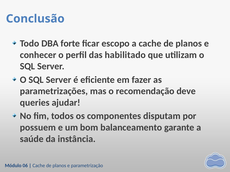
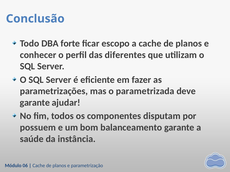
habilitado: habilitado -> diferentes
recomendação: recomendação -> parametrizada
queries at (35, 103): queries -> garante
